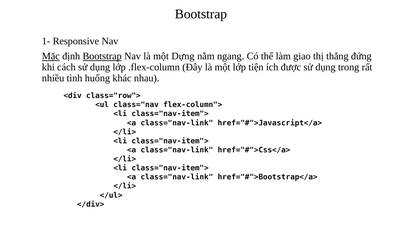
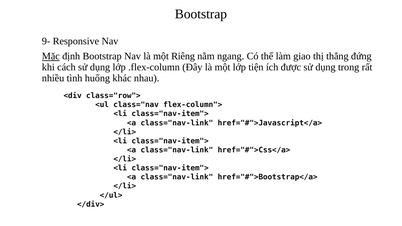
1-: 1- -> 9-
Bootstrap at (102, 56) underline: present -> none
Dựng: Dựng -> Riêng
